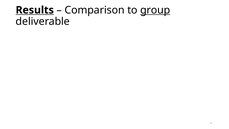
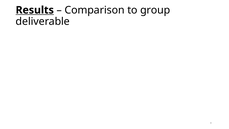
group underline: present -> none
